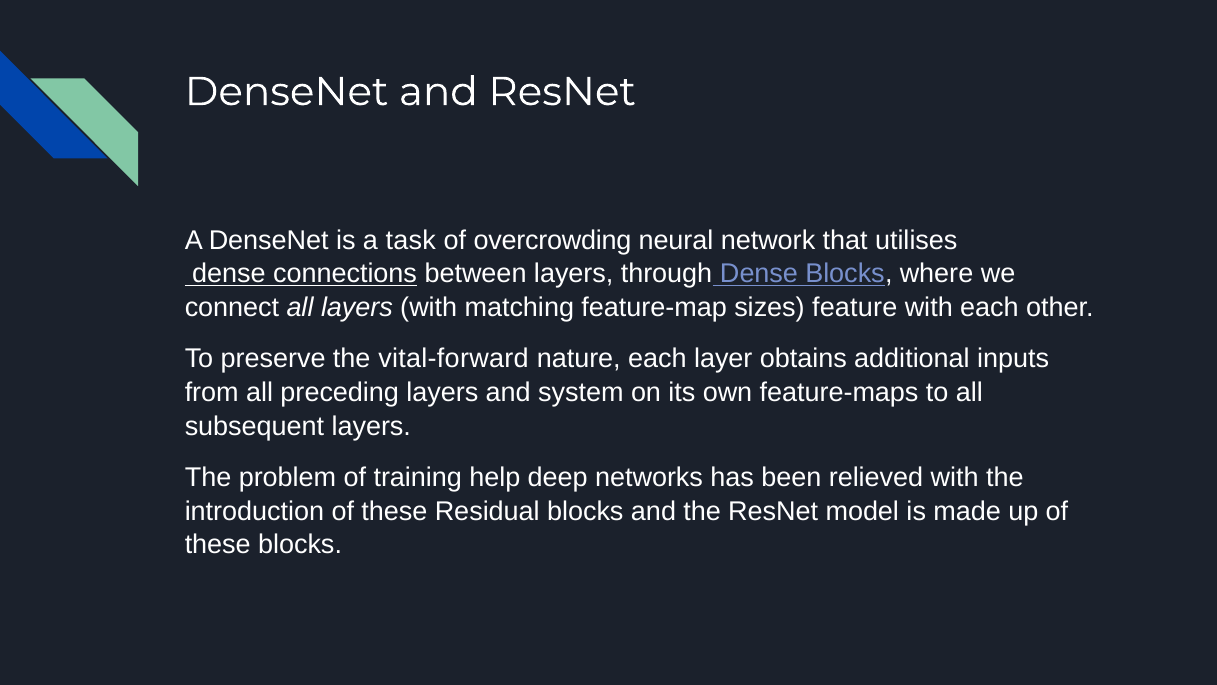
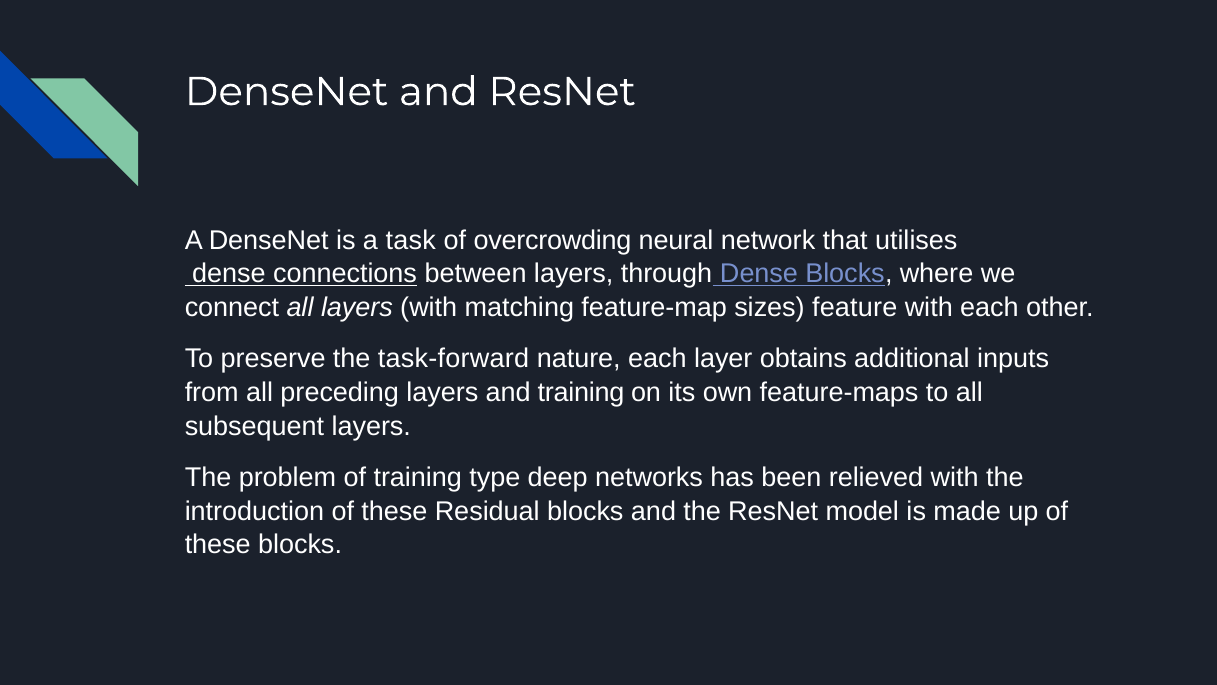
vital-forward: vital-forward -> task-forward
and system: system -> training
help: help -> type
